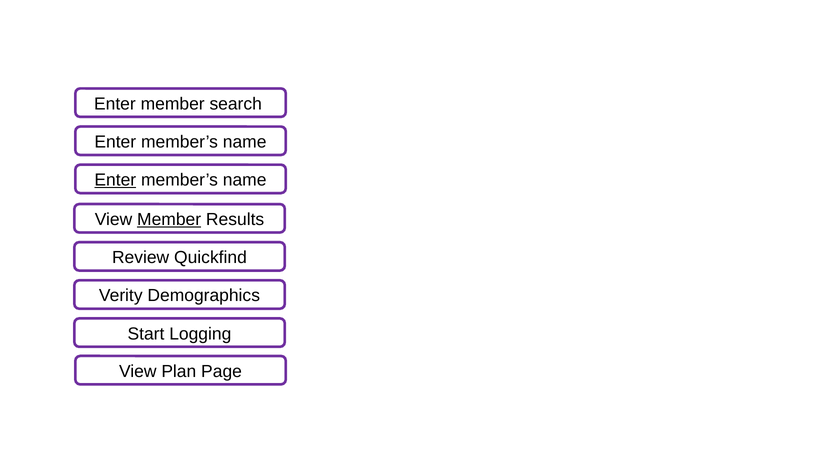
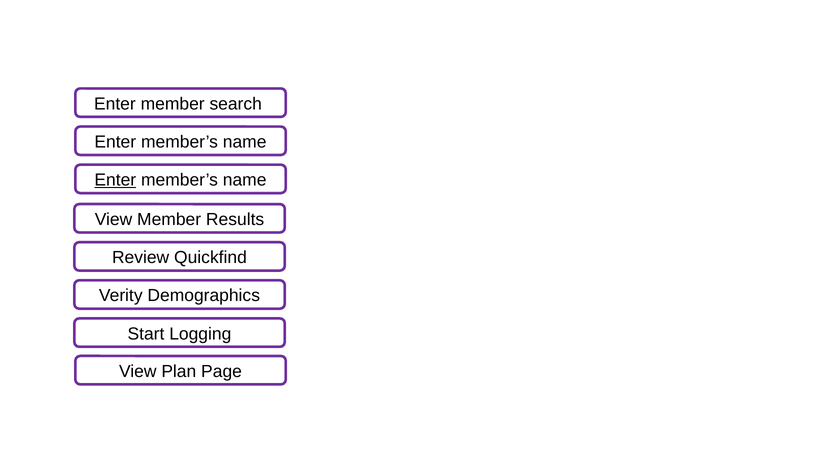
Member at (169, 219) underline: present -> none
